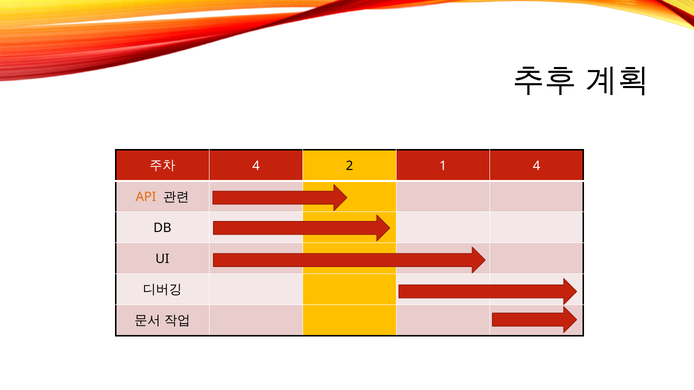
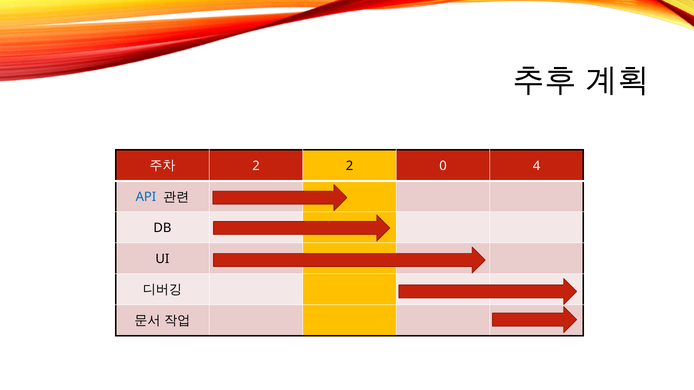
4 at (256, 166): 4 -> 2
1: 1 -> 0
API colour: orange -> blue
